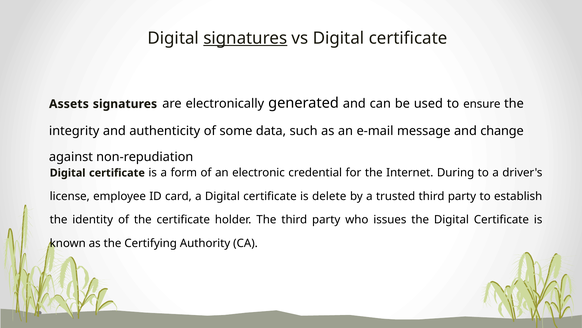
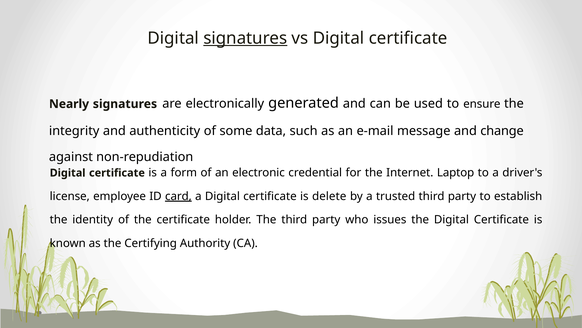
Assets: Assets -> Nearly
During: During -> Laptop
card underline: none -> present
